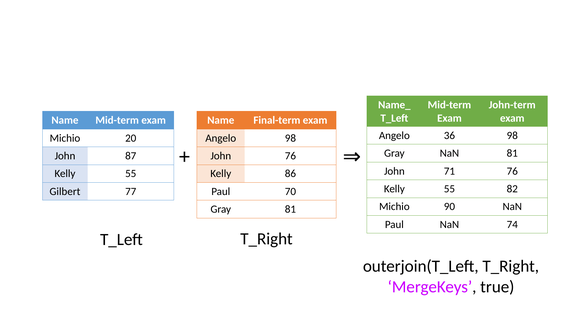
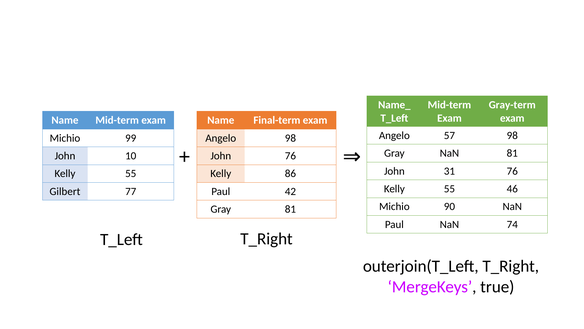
John-term: John-term -> Gray-term
36: 36 -> 57
20: 20 -> 99
87: 87 -> 10
71: 71 -> 31
82: 82 -> 46
70: 70 -> 42
